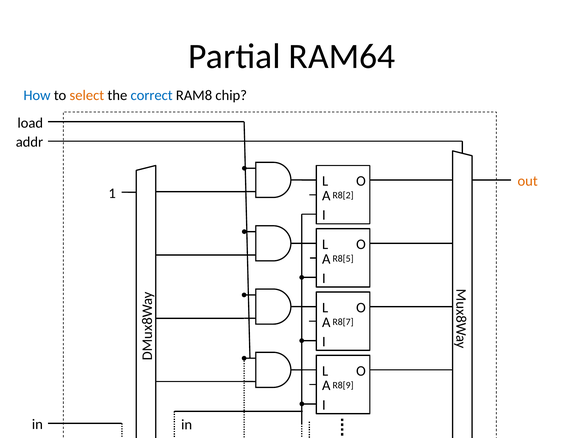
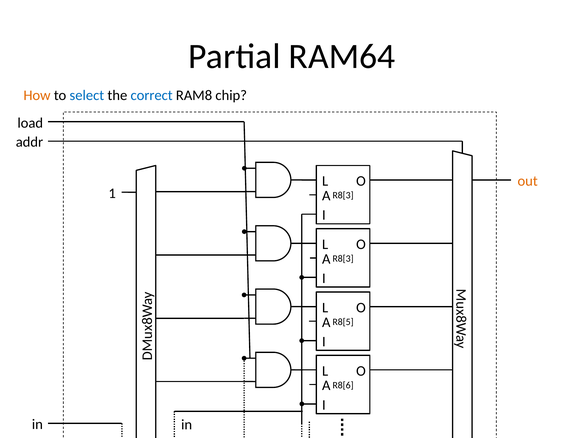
How colour: blue -> orange
select colour: orange -> blue
R8[2 at (343, 195): R8[2 -> R8[3
R8[5 at (343, 259): R8[5 -> R8[3
R8[7: R8[7 -> R8[5
R8[9: R8[9 -> R8[6
